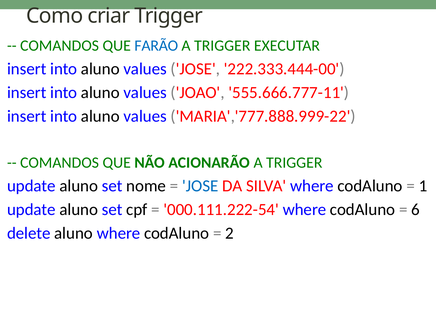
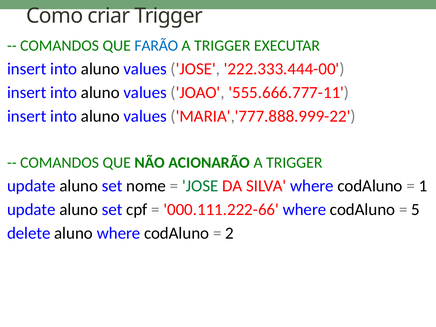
JOSE at (200, 186) colour: blue -> green
000.111.222-54: 000.111.222-54 -> 000.111.222-66
6: 6 -> 5
